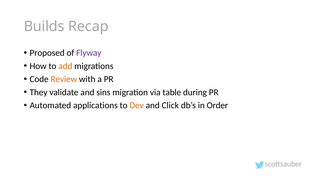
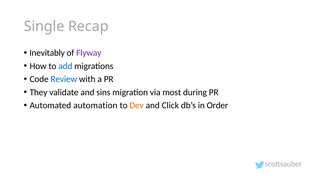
Builds: Builds -> Single
Proposed: Proposed -> Inevitably
add colour: orange -> blue
Review colour: orange -> blue
table: table -> most
applications: applications -> automation
